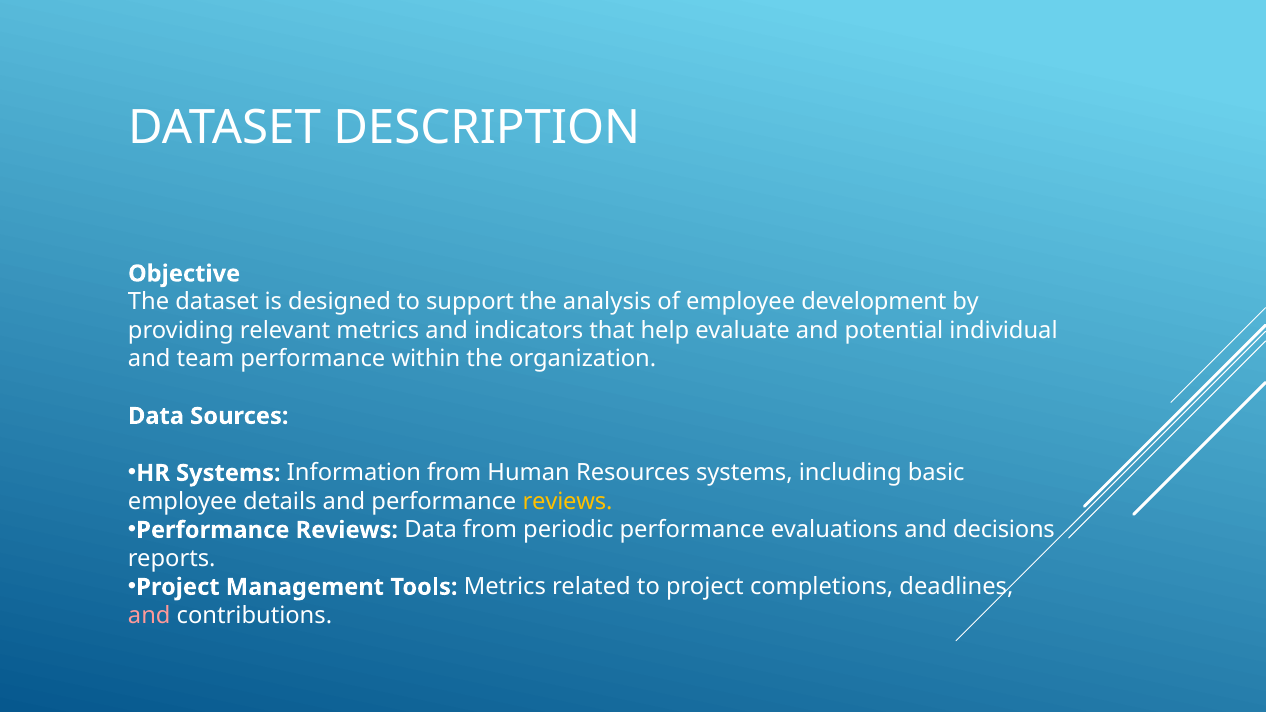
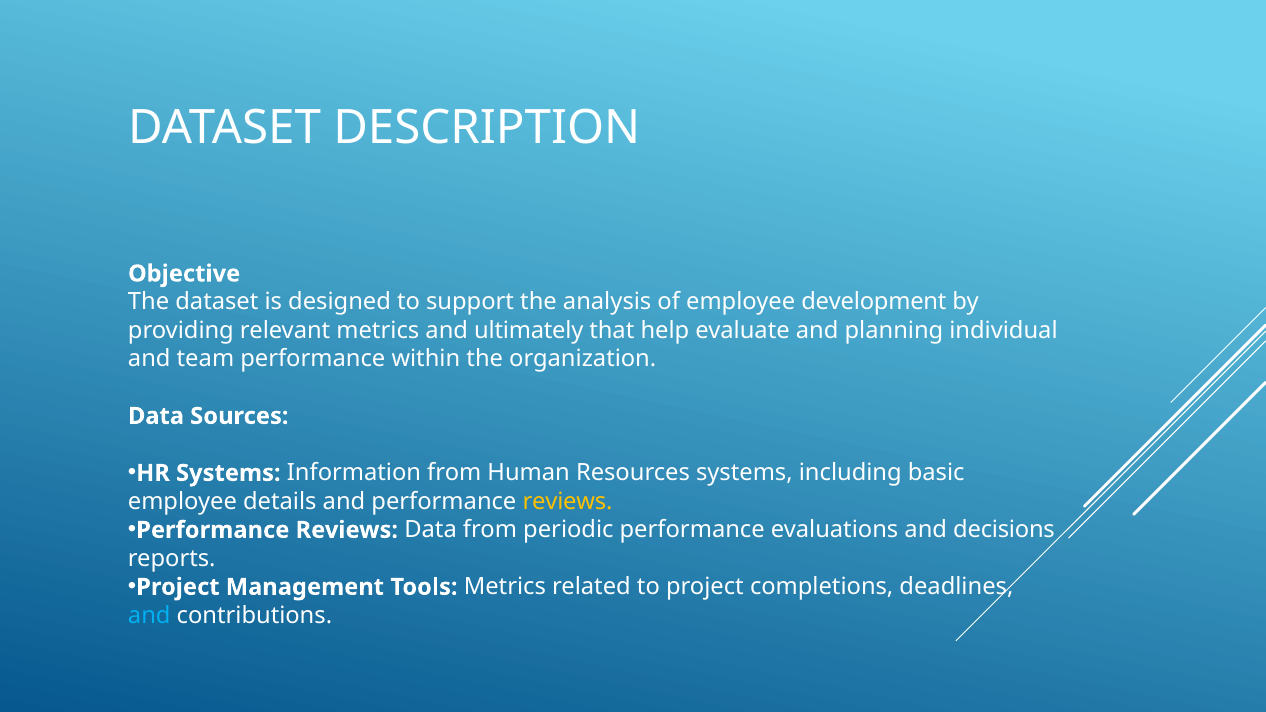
indicators: indicators -> ultimately
potential: potential -> planning
and at (149, 616) colour: pink -> light blue
